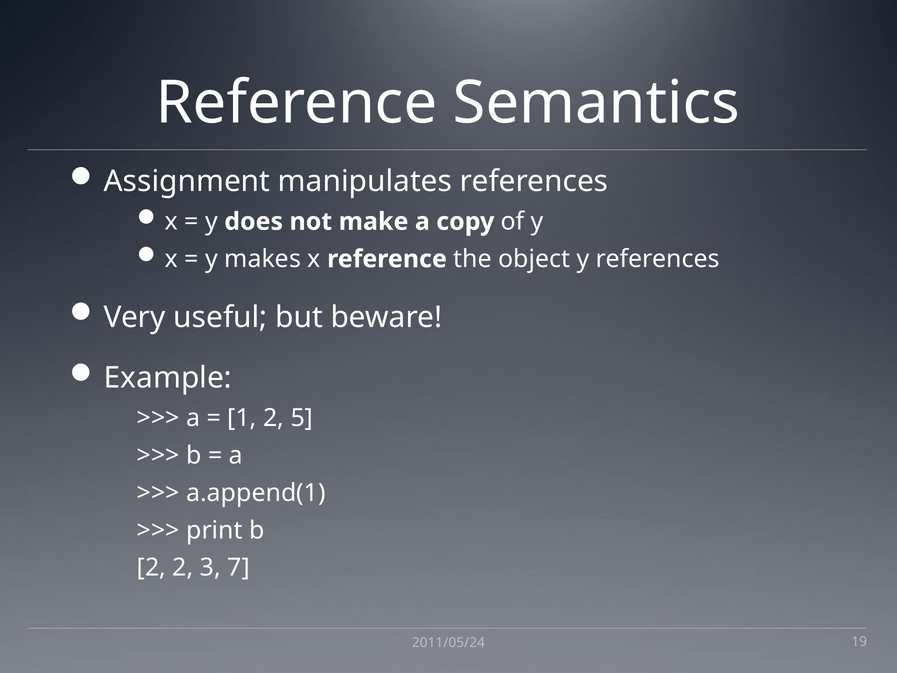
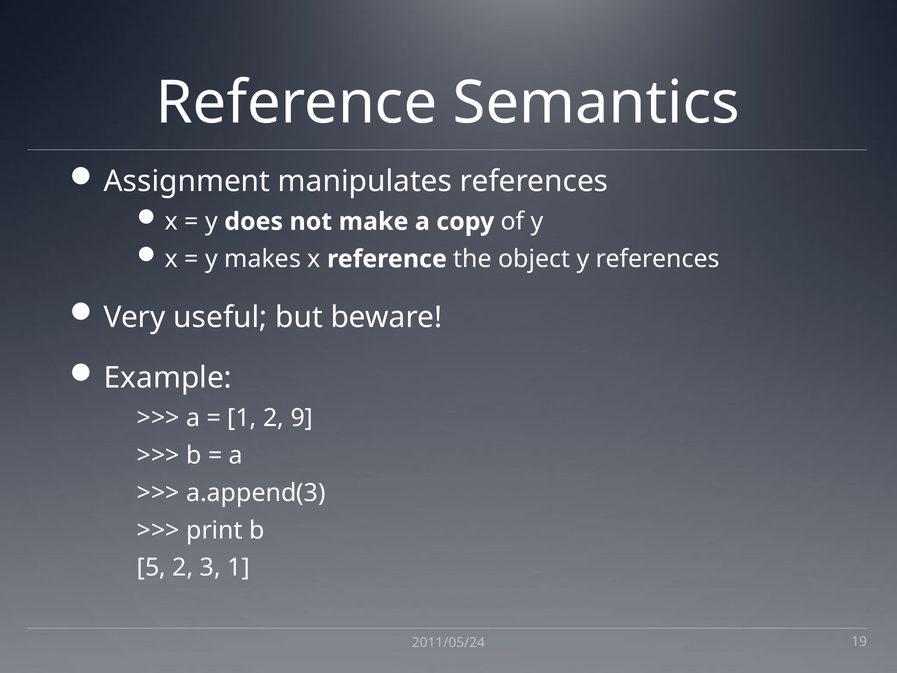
5: 5 -> 9
a.append(1: a.append(1 -> a.append(3
2 at (151, 568): 2 -> 5
3 7: 7 -> 1
